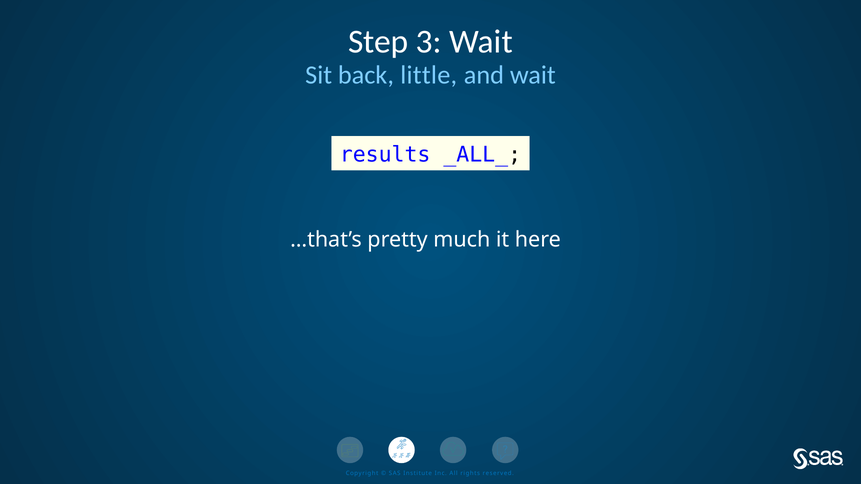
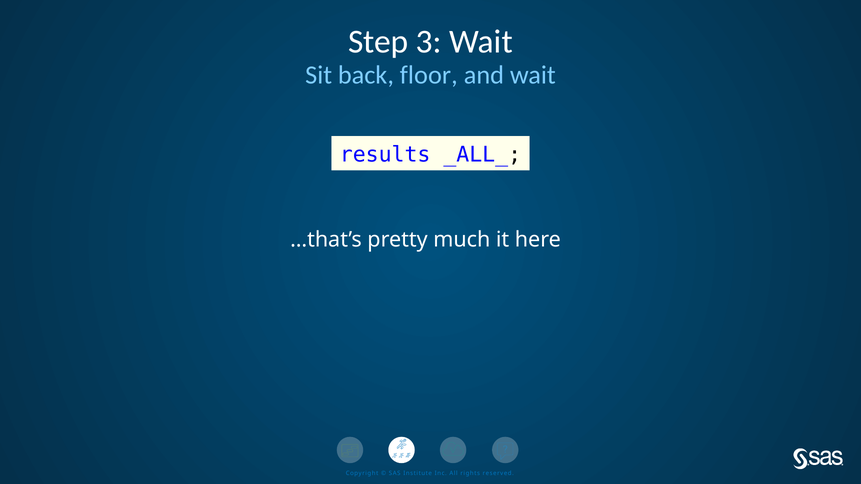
little: little -> floor
